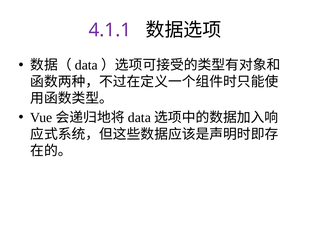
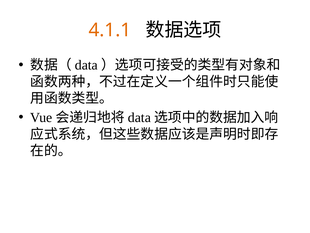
4.1.1 colour: purple -> orange
